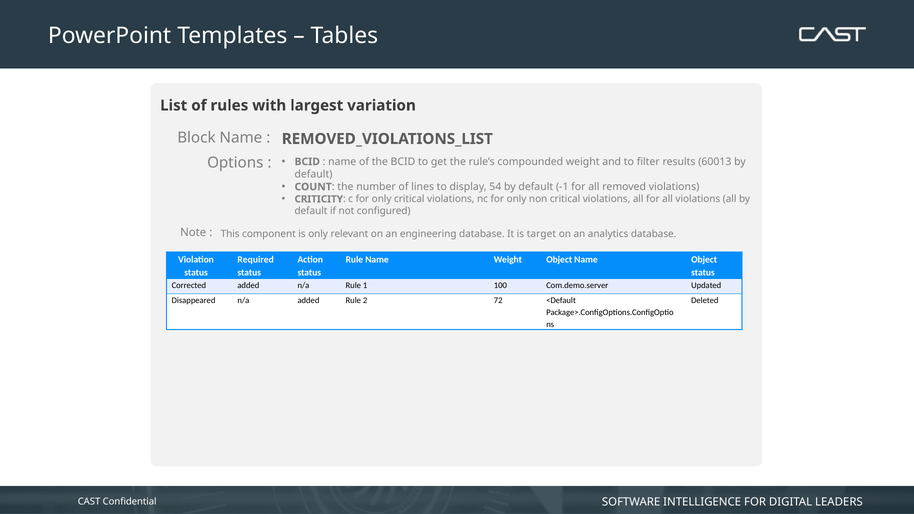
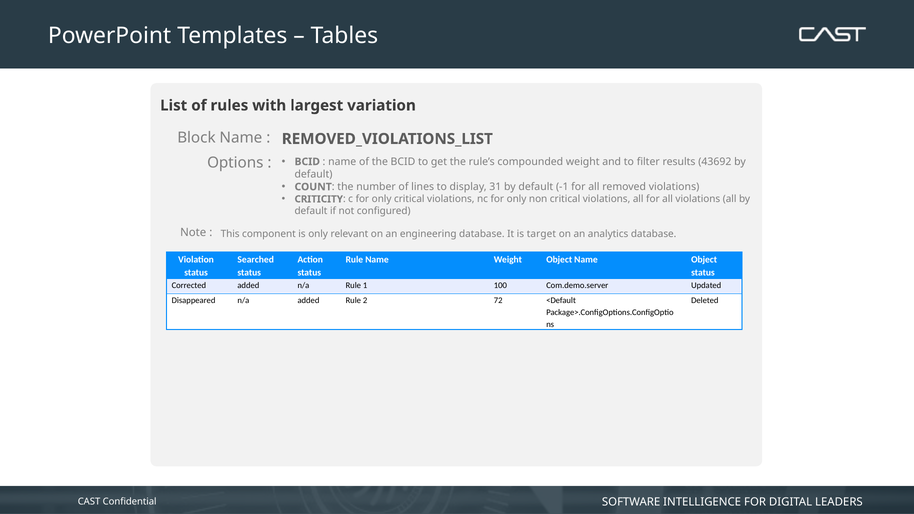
60013: 60013 -> 43692
54: 54 -> 31
Required: Required -> Searched
